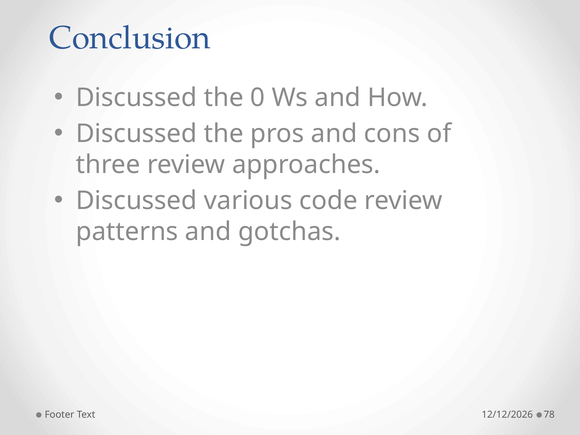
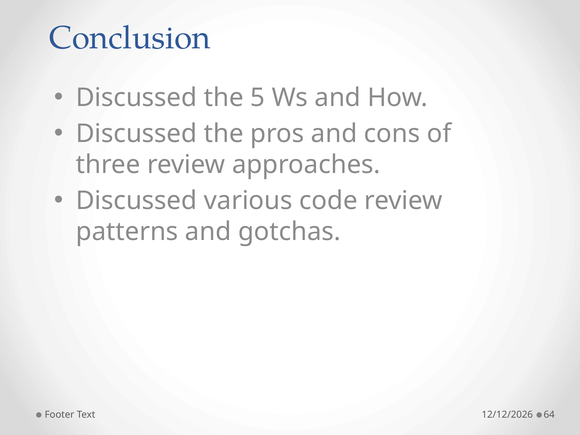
0: 0 -> 5
78: 78 -> 64
